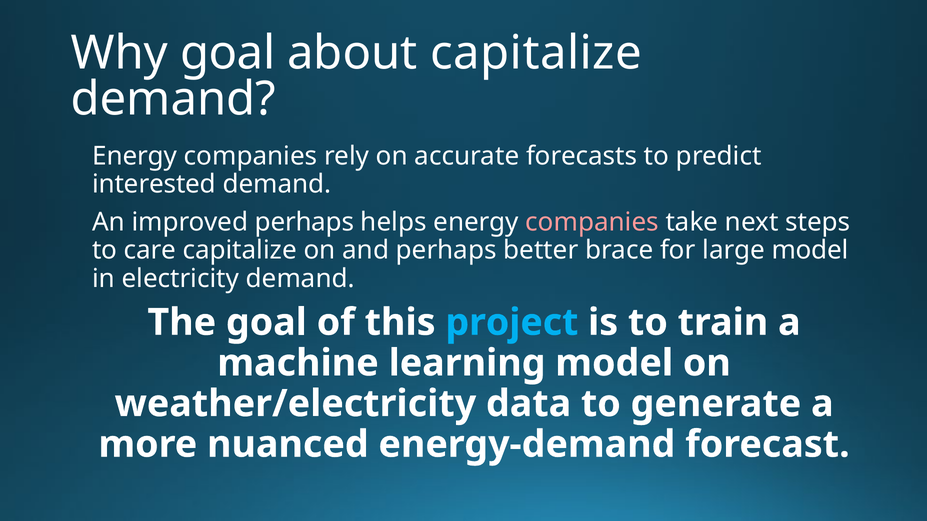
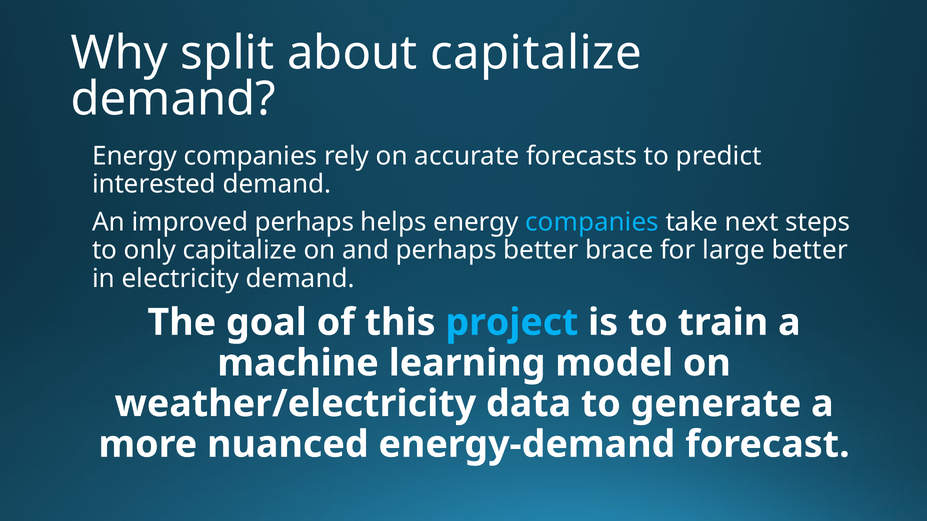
Why goal: goal -> split
companies at (592, 222) colour: pink -> light blue
care: care -> only
large model: model -> better
